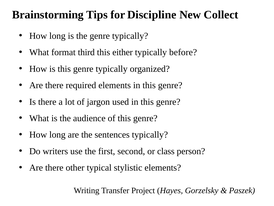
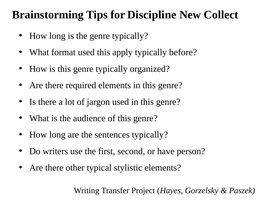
format third: third -> used
either: either -> apply
class: class -> have
